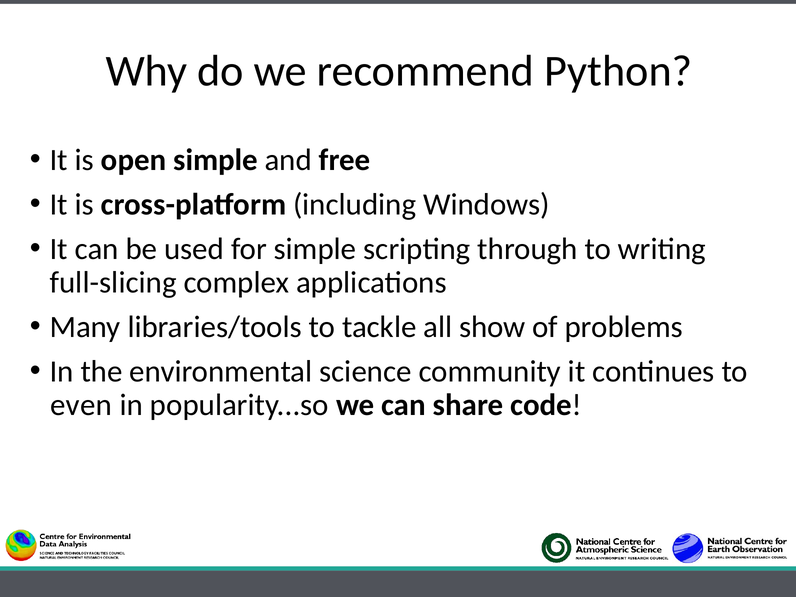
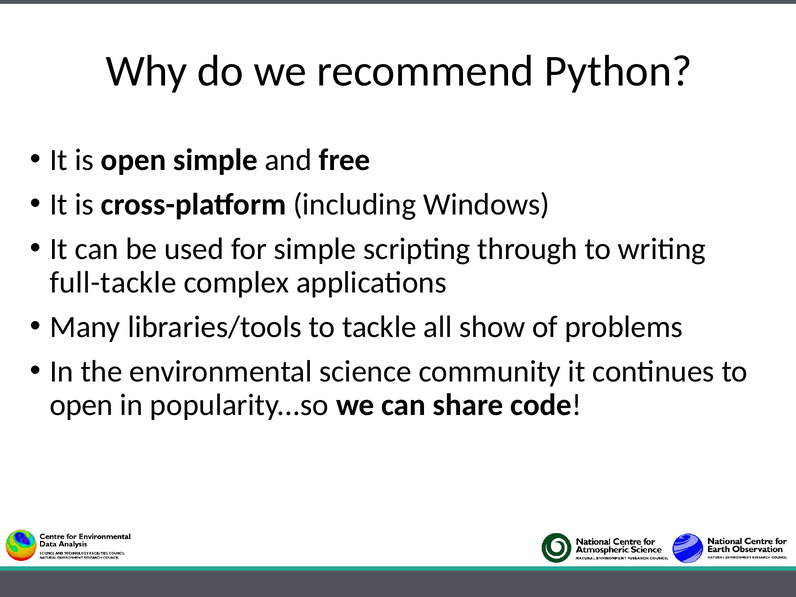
full-slicing: full-slicing -> full-tackle
even at (81, 405): even -> open
